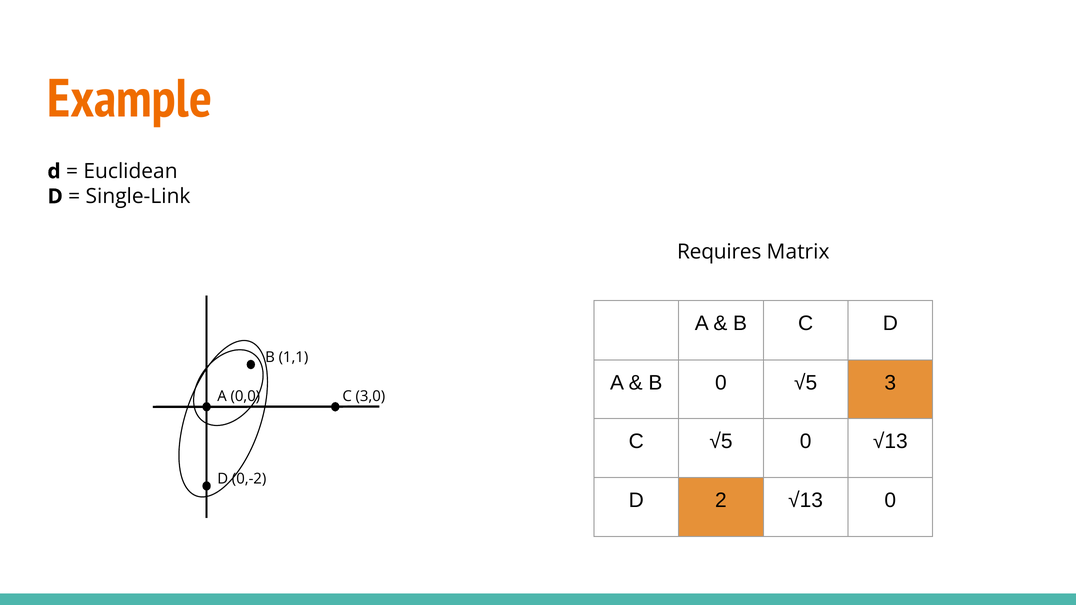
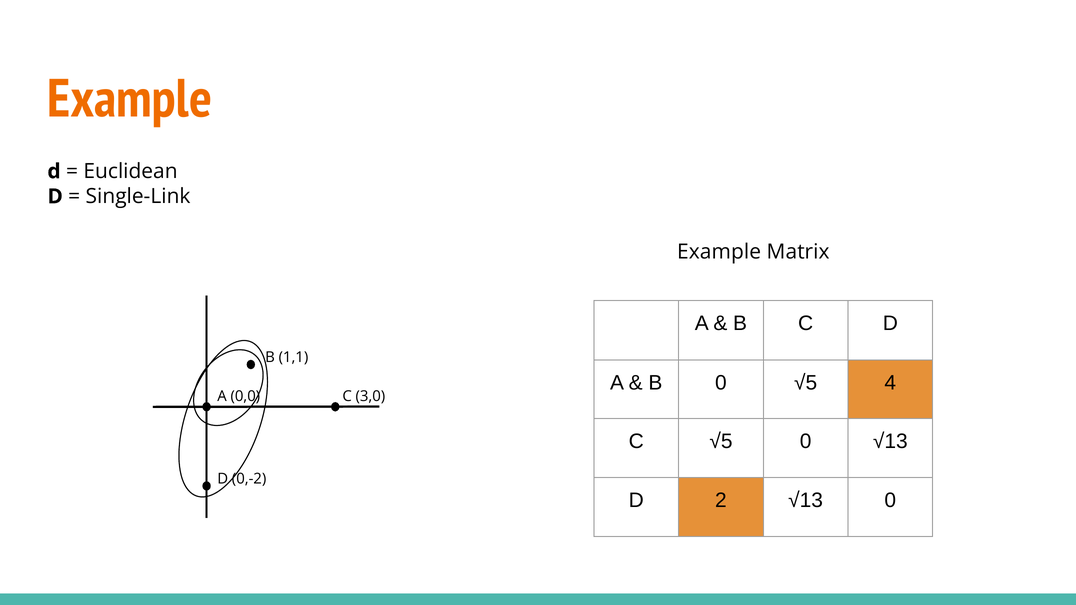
Requires at (719, 252): Requires -> Example
3: 3 -> 4
